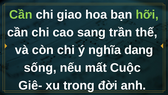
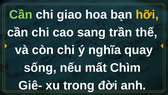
hỡi colour: light green -> yellow
dang: dang -> quay
Cuộc: Cuộc -> Chìm
